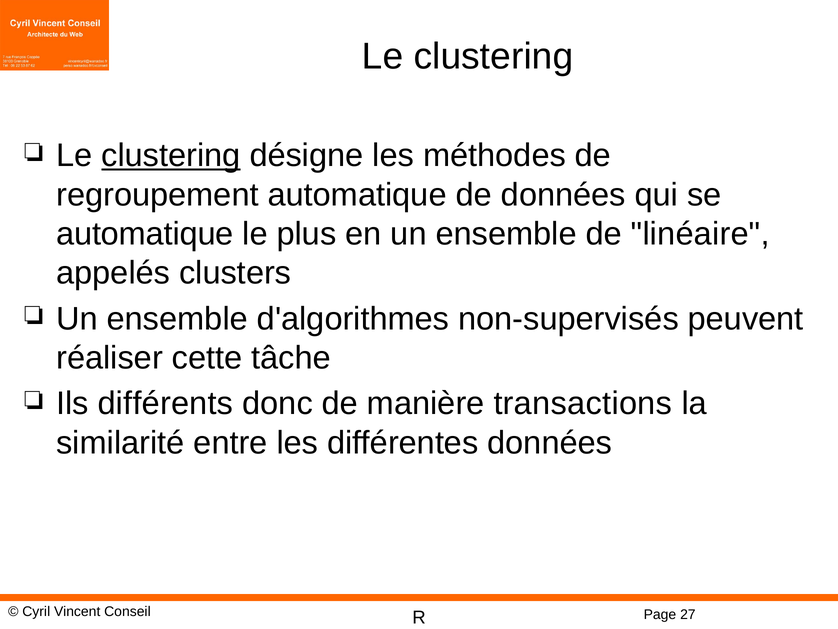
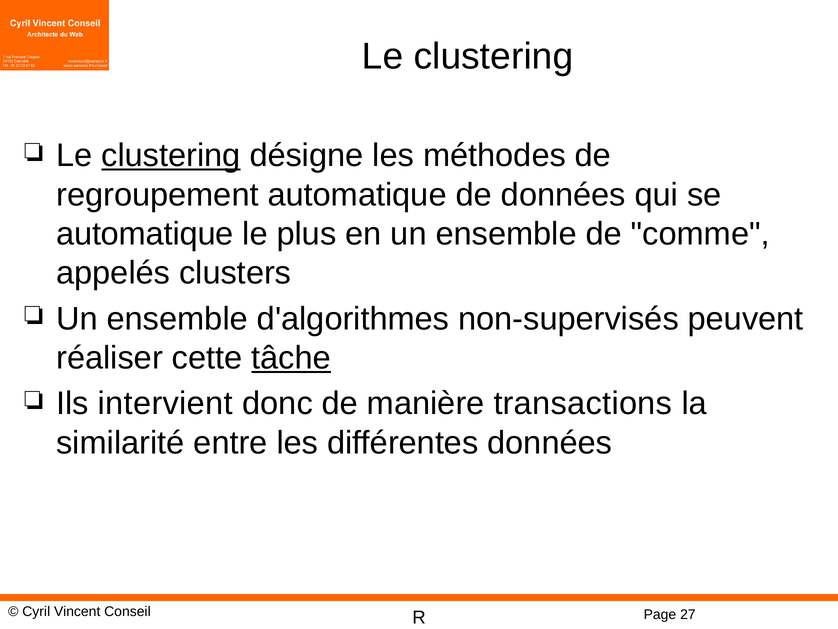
linéaire: linéaire -> comme
tâche underline: none -> present
différents: différents -> intervient
